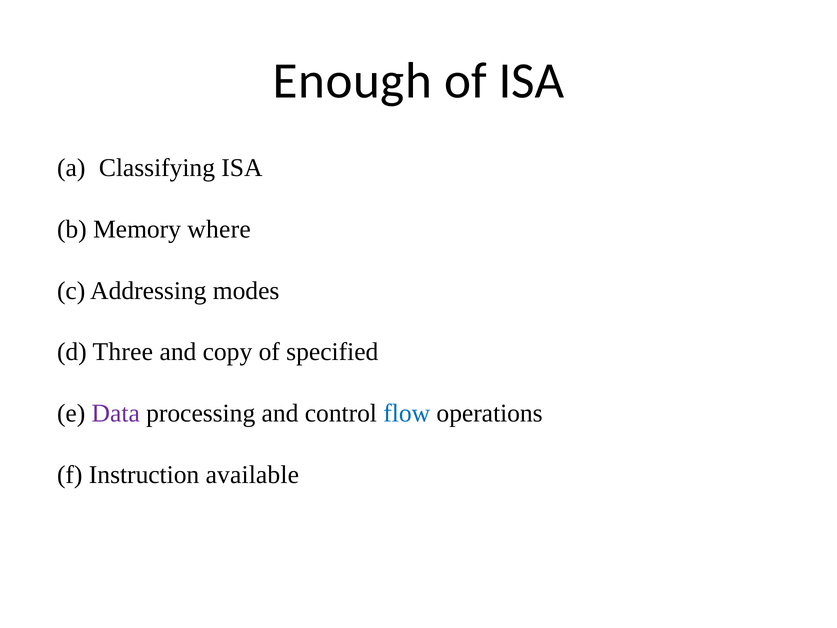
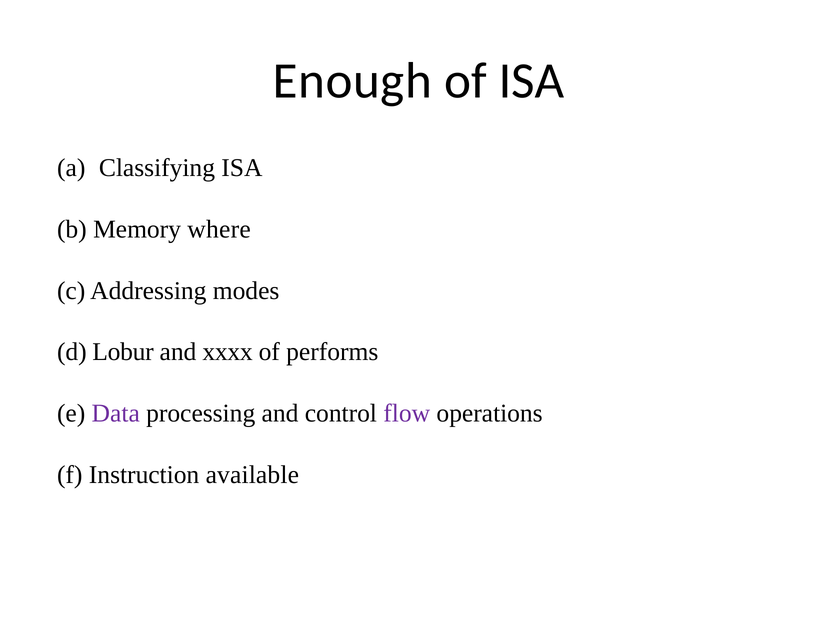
Three: Three -> Lobur
copy: copy -> xxxx
specified: specified -> performs
flow colour: blue -> purple
